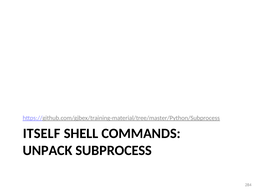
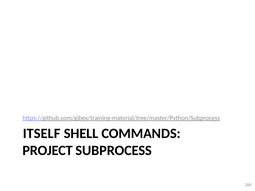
UNPACK: UNPACK -> PROJECT
